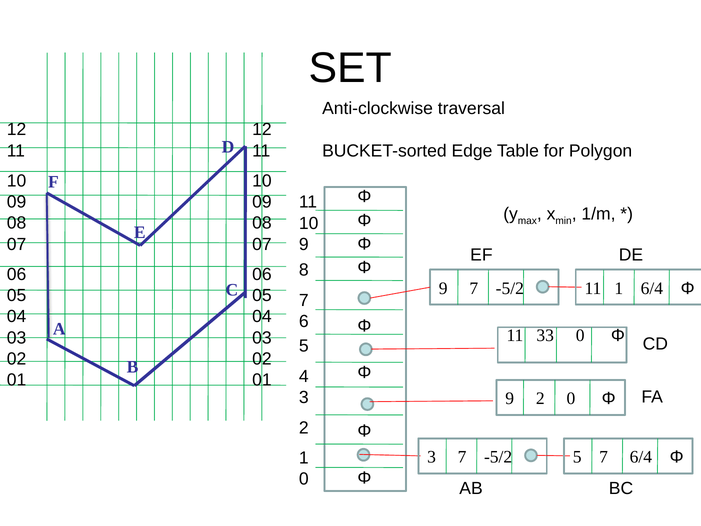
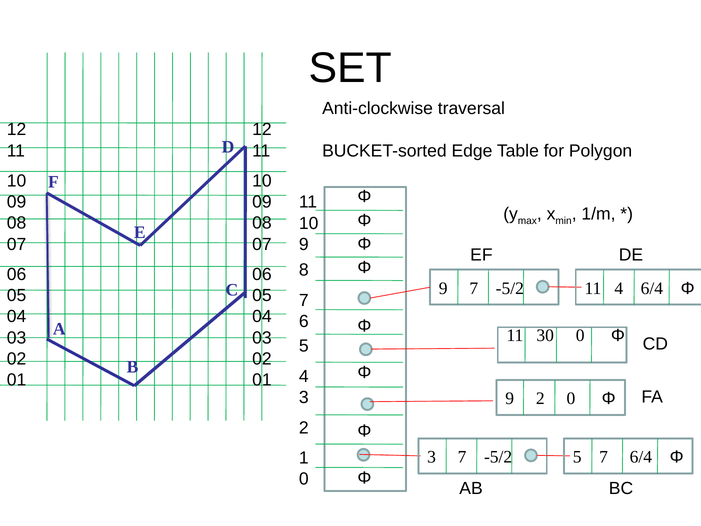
11 1: 1 -> 4
33: 33 -> 30
